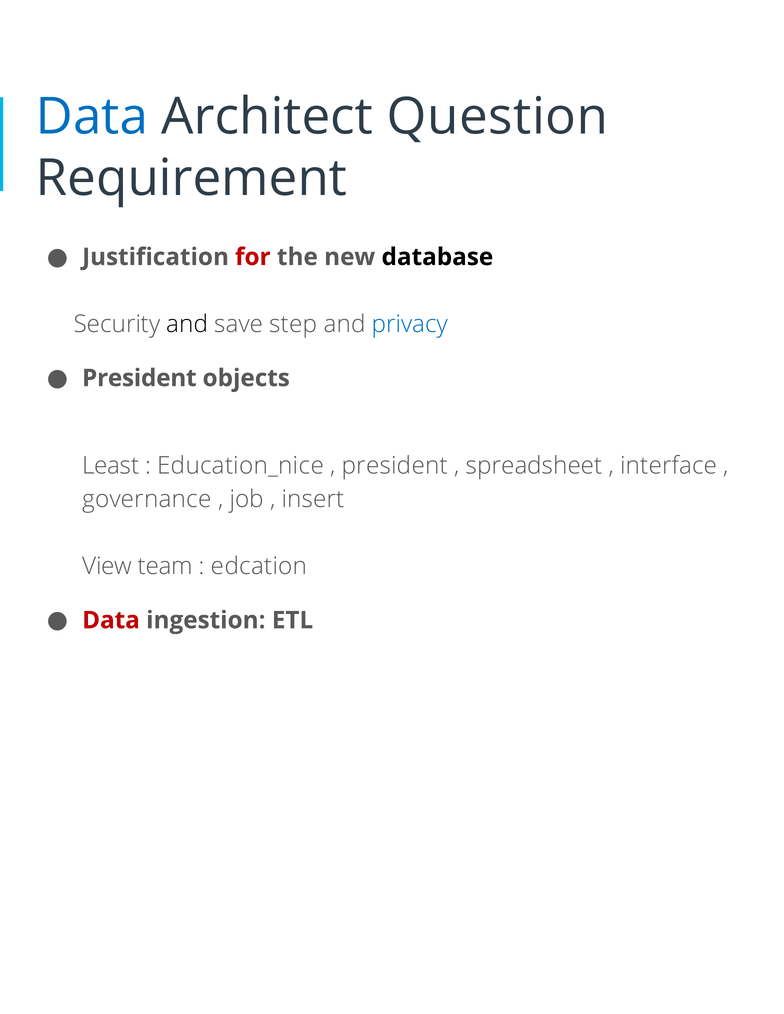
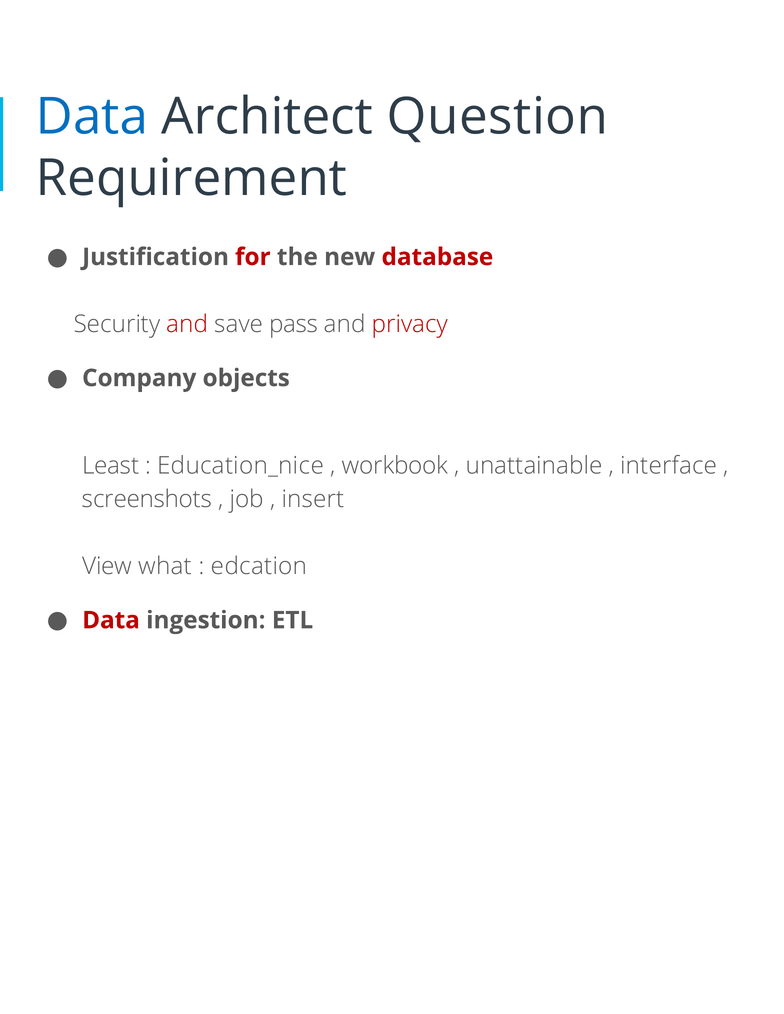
database colour: black -> red
and at (187, 324) colour: black -> red
step: step -> pass
privacy colour: blue -> red
President at (139, 378): President -> Company
president at (395, 466): president -> workbook
spreadsheet: spreadsheet -> unattainable
governance: governance -> screenshots
team: team -> what
